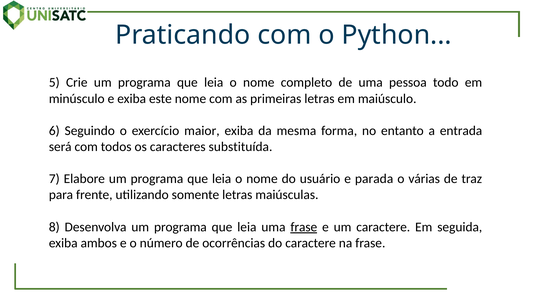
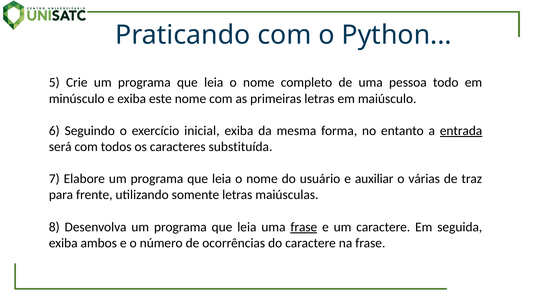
maior: maior -> inicial
entrada underline: none -> present
parada: parada -> auxiliar
